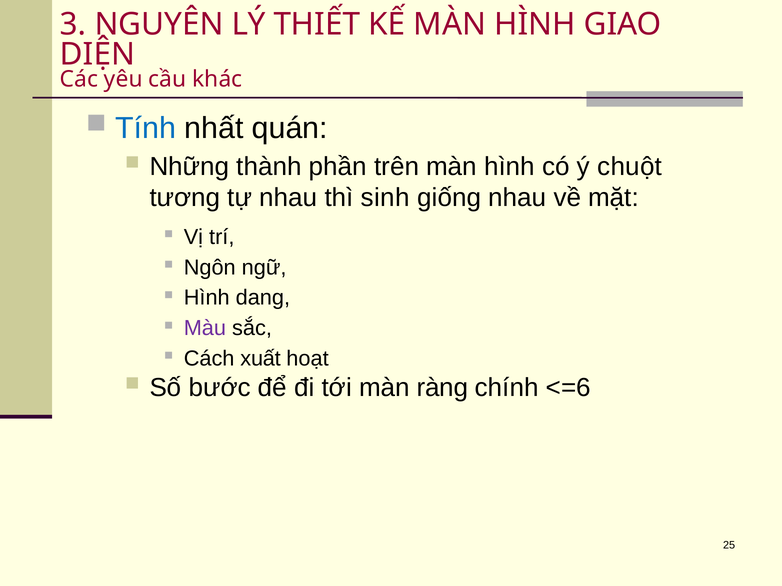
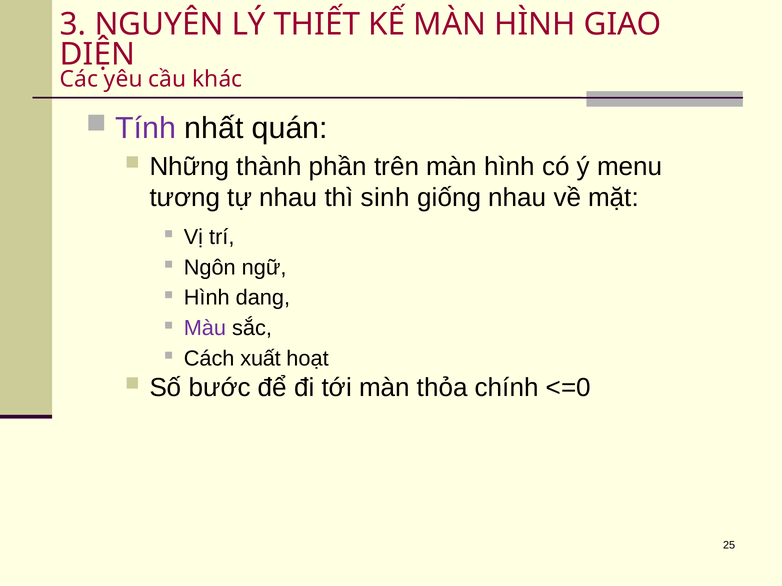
Tính colour: blue -> purple
chuột: chuột -> menu
ràng: ràng -> thỏa
<=6: <=6 -> <=0
